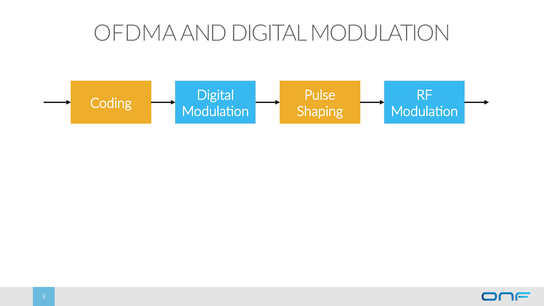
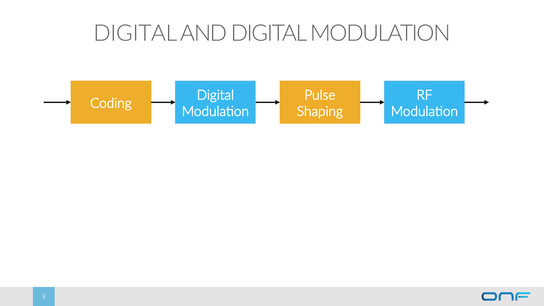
OFDMA at (135, 33): OFDMA -> DIGITAL
